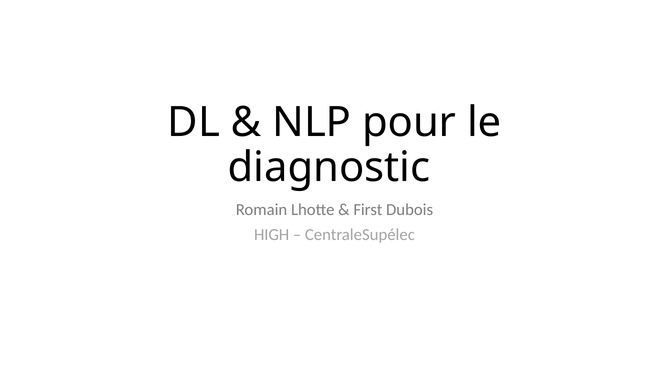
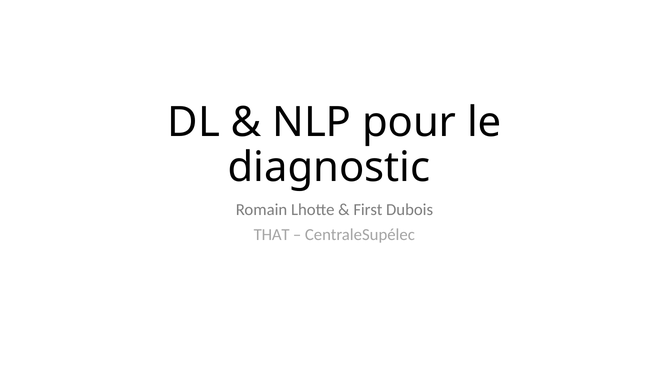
HIGH: HIGH -> THAT
